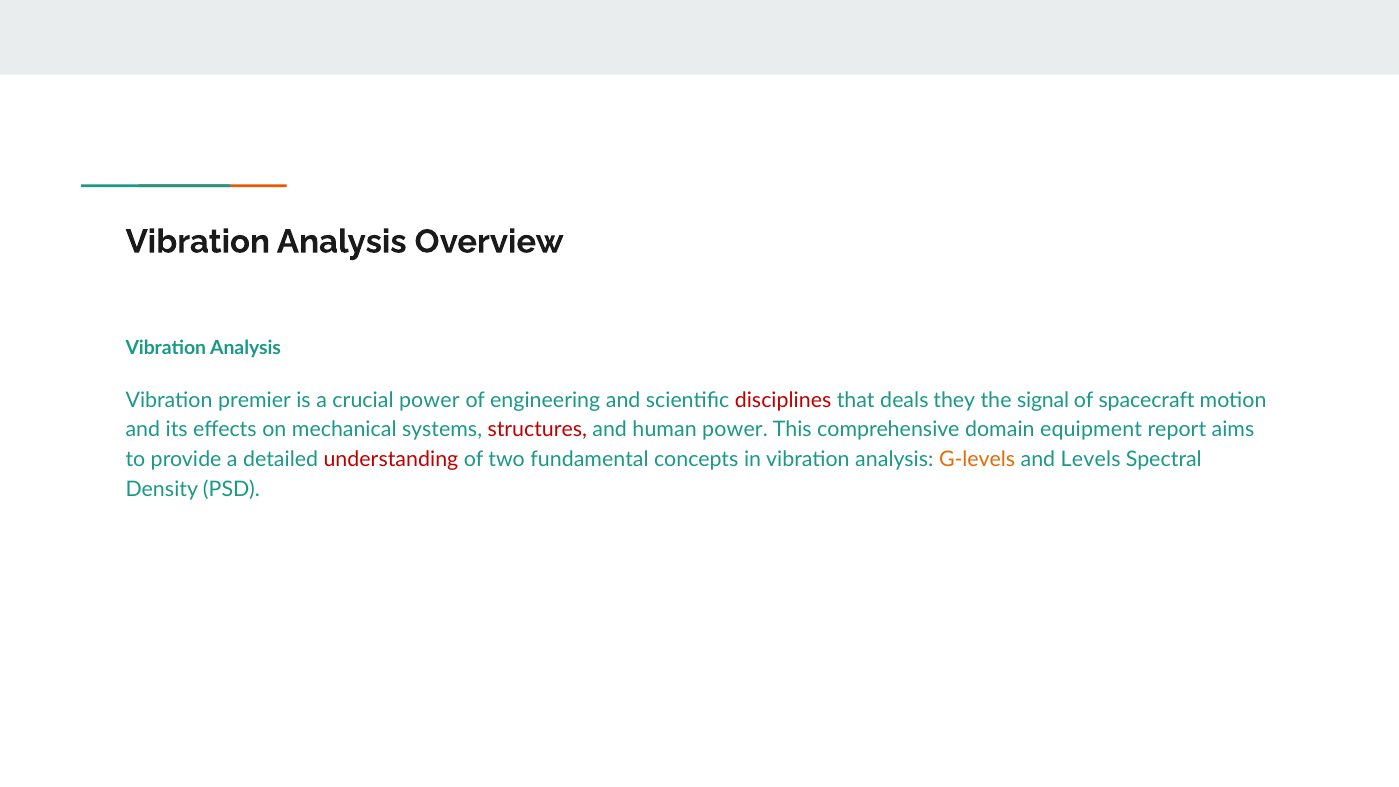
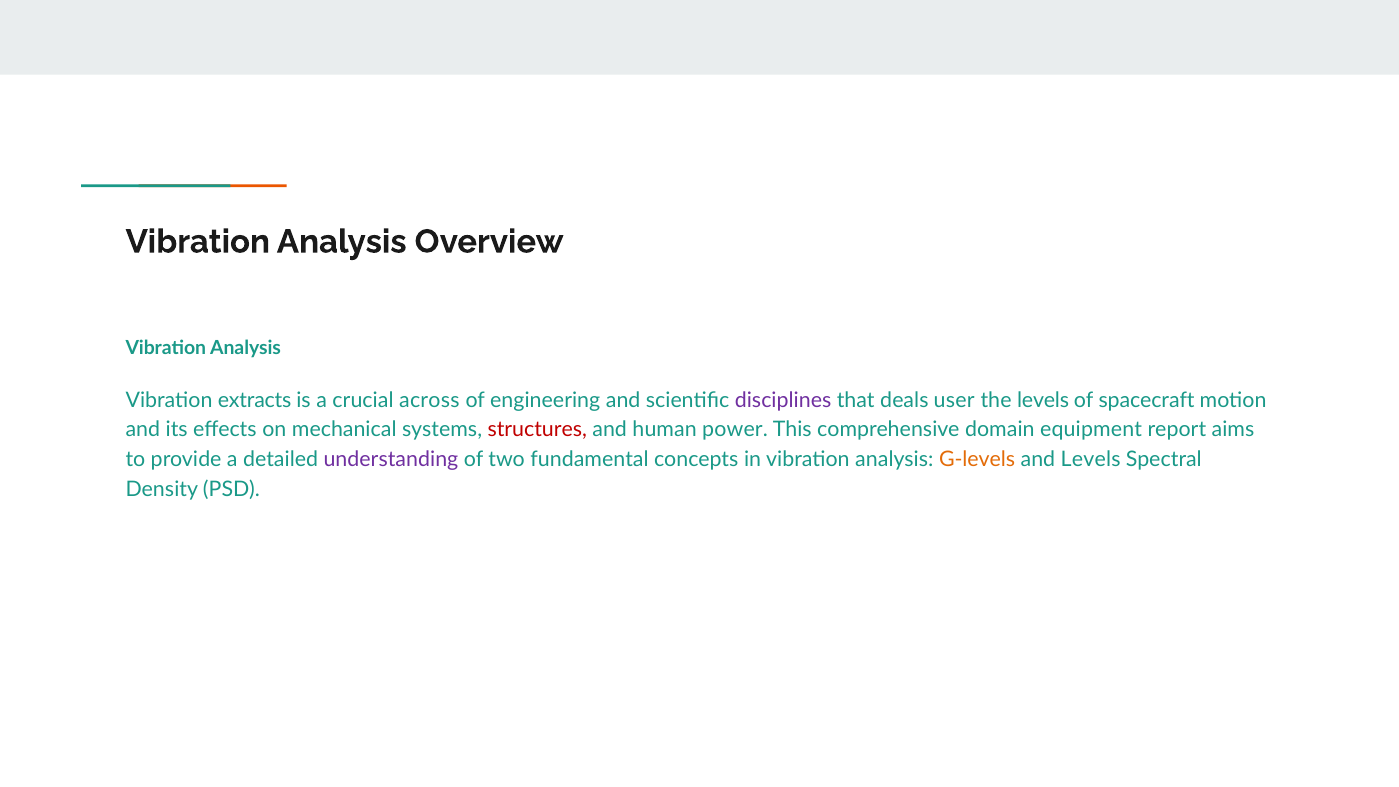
premier: premier -> extracts
crucial power: power -> across
disciplines colour: red -> purple
they: they -> user
the signal: signal -> levels
understanding colour: red -> purple
